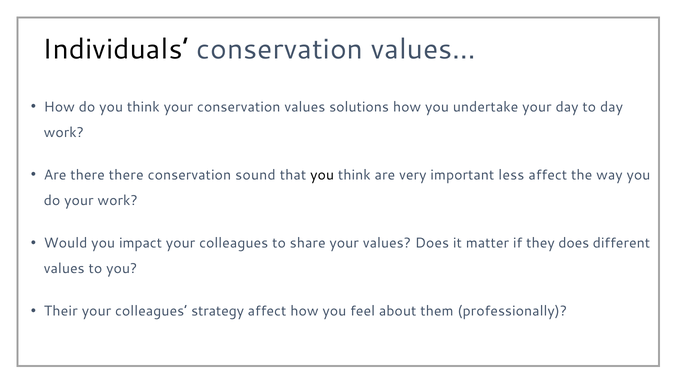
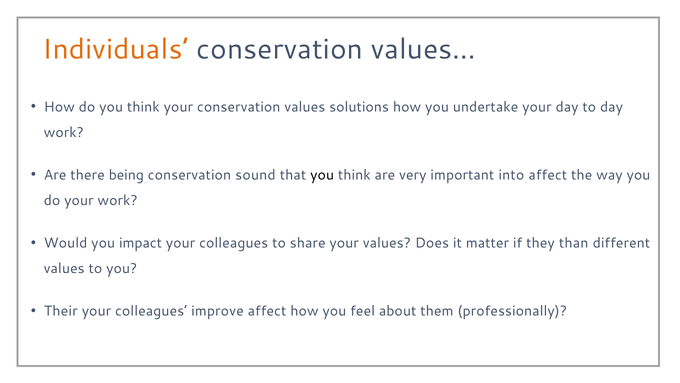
Individuals colour: black -> orange
there there: there -> being
less: less -> into
they does: does -> than
strategy: strategy -> improve
